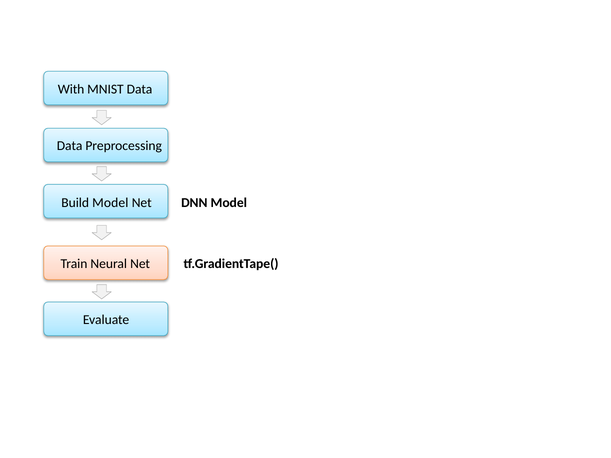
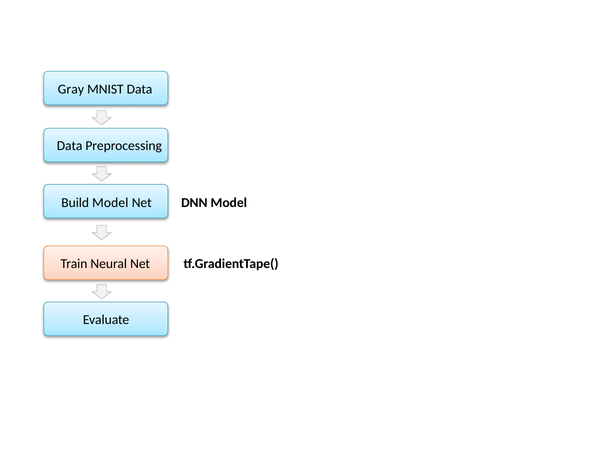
With: With -> Gray
